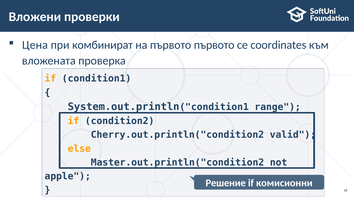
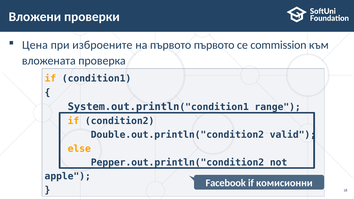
комбинират: комбинират -> изброените
coordinates: coordinates -> commission
Cherry.out.println("condition2: Cherry.out.println("condition2 -> Double.out.println("condition2
Master.out.println("condition2: Master.out.println("condition2 -> Pepper.out.println("condition2
Решение: Решение -> Facebook
